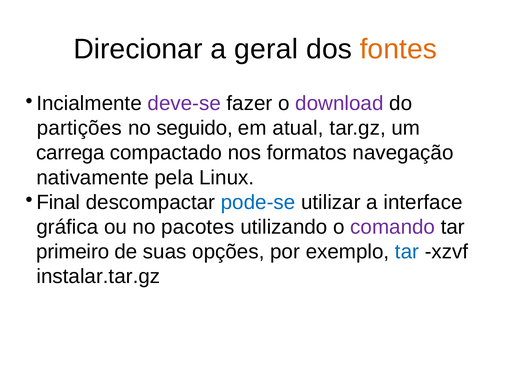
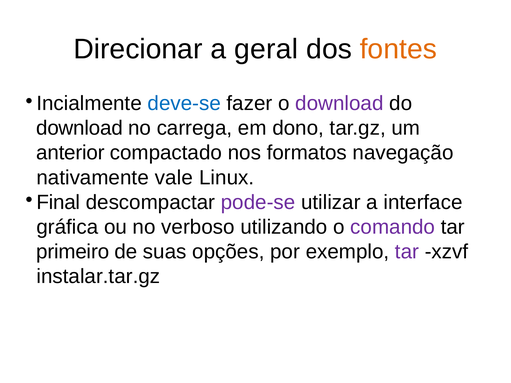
deve-se colour: purple -> blue
partições at (79, 128): partições -> download
seguido: seguido -> carrega
atual: atual -> dono
carrega: carrega -> anterior
pela: pela -> vale
pode-se colour: blue -> purple
pacotes: pacotes -> verboso
tar at (407, 252) colour: blue -> purple
